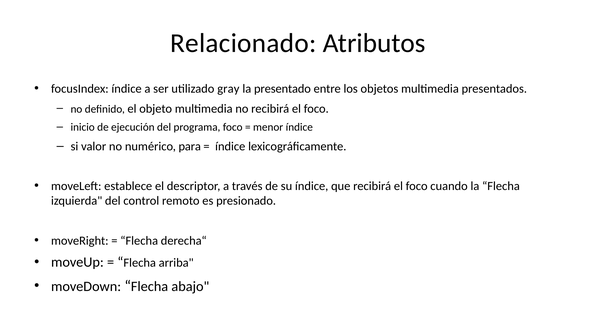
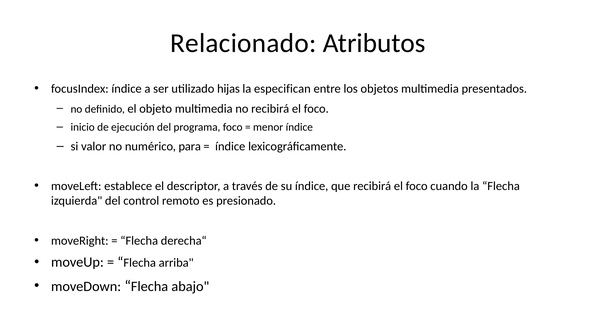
gray: gray -> hijas
presentado: presentado -> especifican
